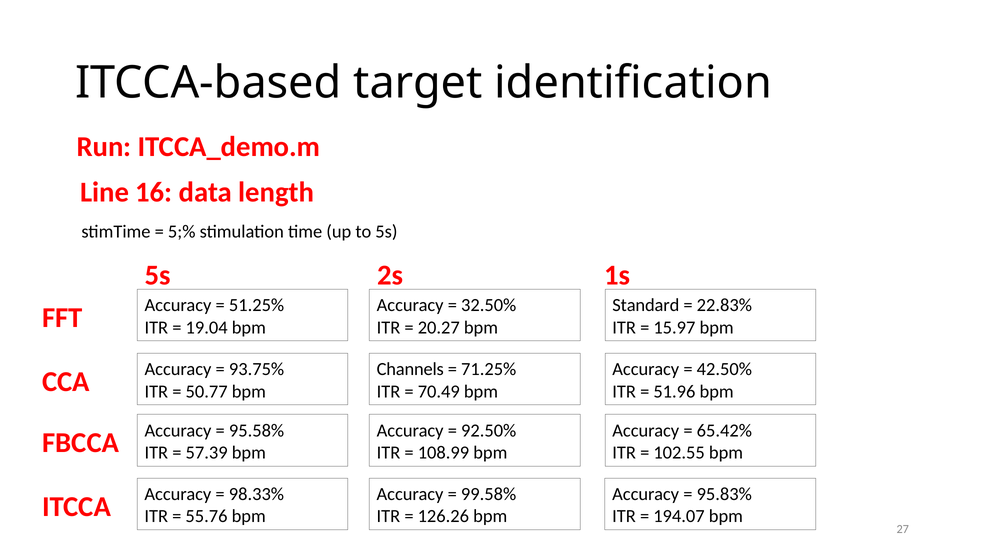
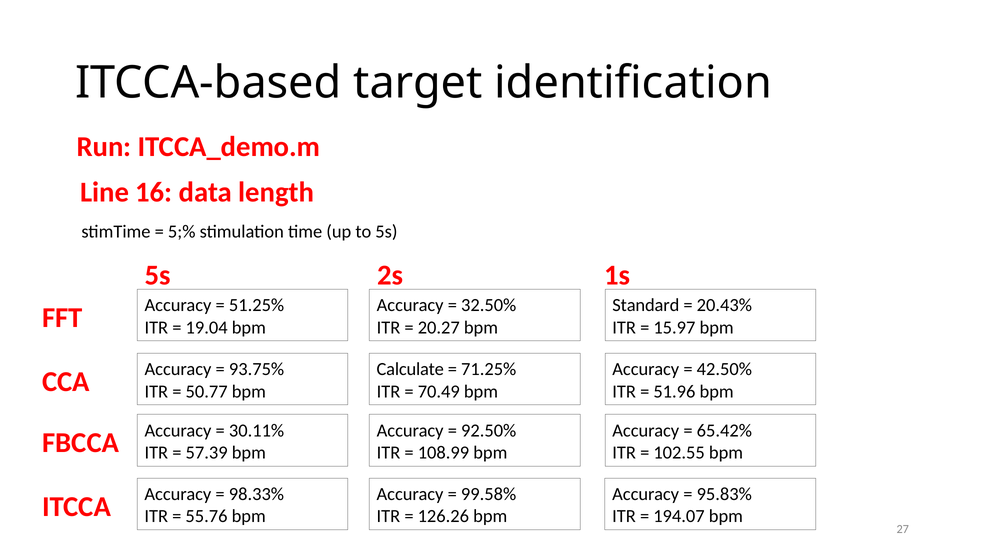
22.83%: 22.83% -> 20.43%
Channels: Channels -> Calculate
95.58%: 95.58% -> 30.11%
